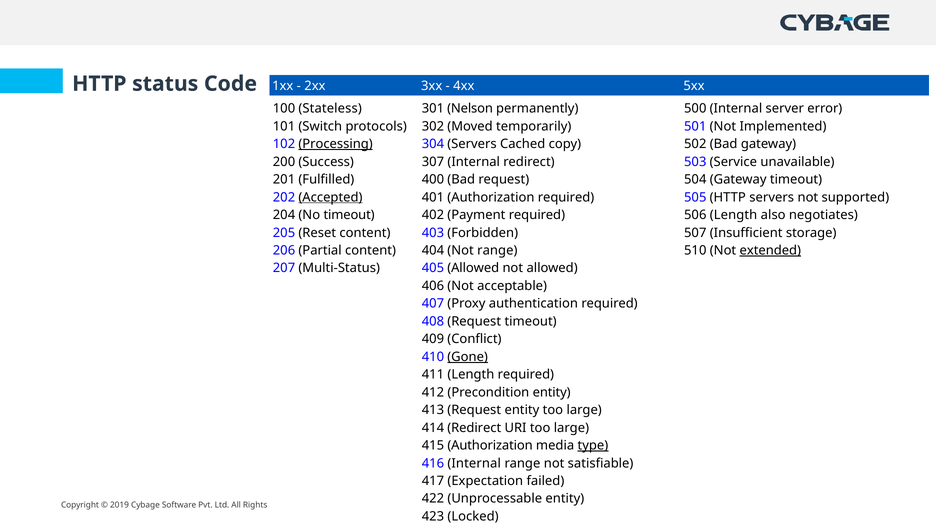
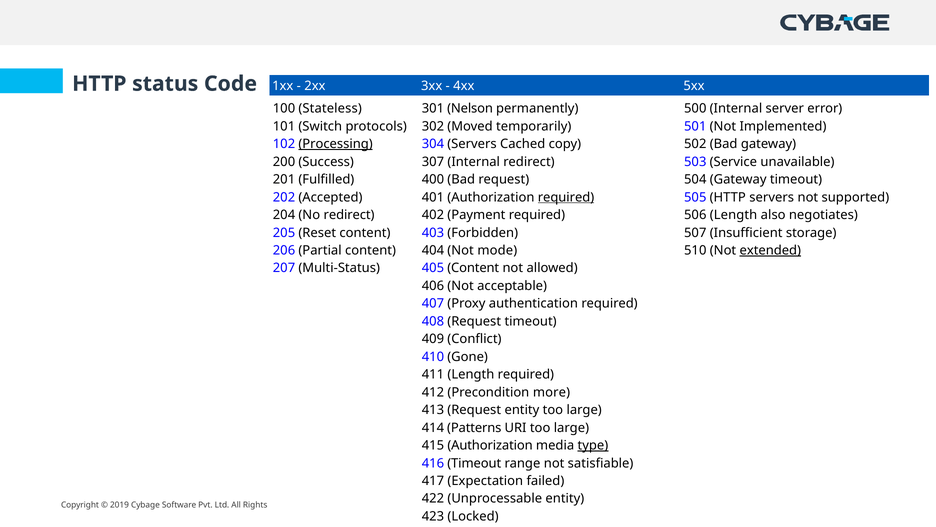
Accepted underline: present -> none
required at (566, 197) underline: none -> present
No timeout: timeout -> redirect
Not range: range -> mode
405 Allowed: Allowed -> Content
Gone underline: present -> none
Precondition entity: entity -> more
414 Redirect: Redirect -> Patterns
416 Internal: Internal -> Timeout
